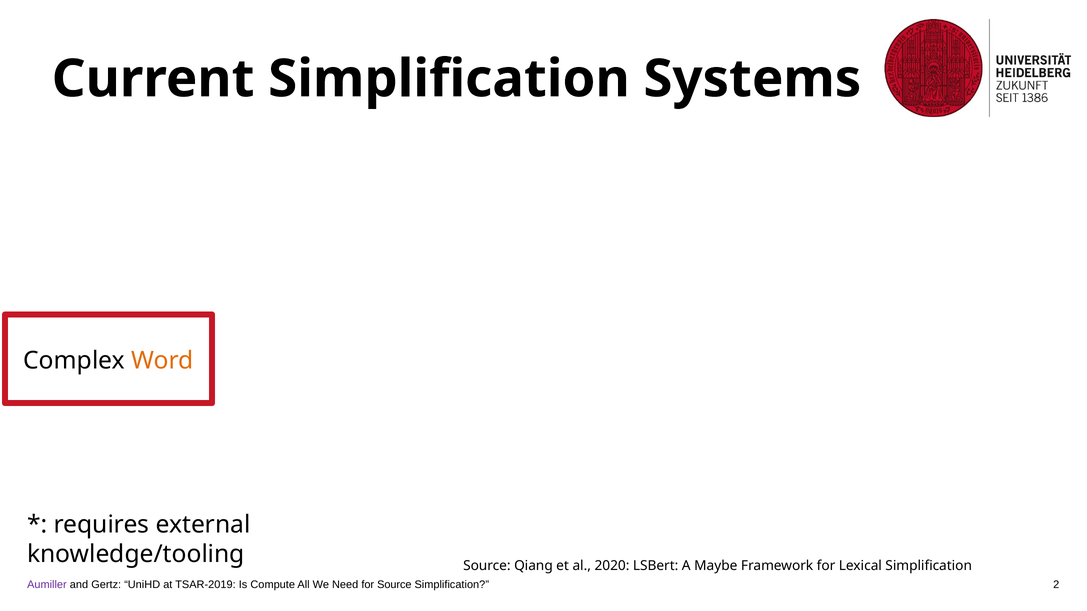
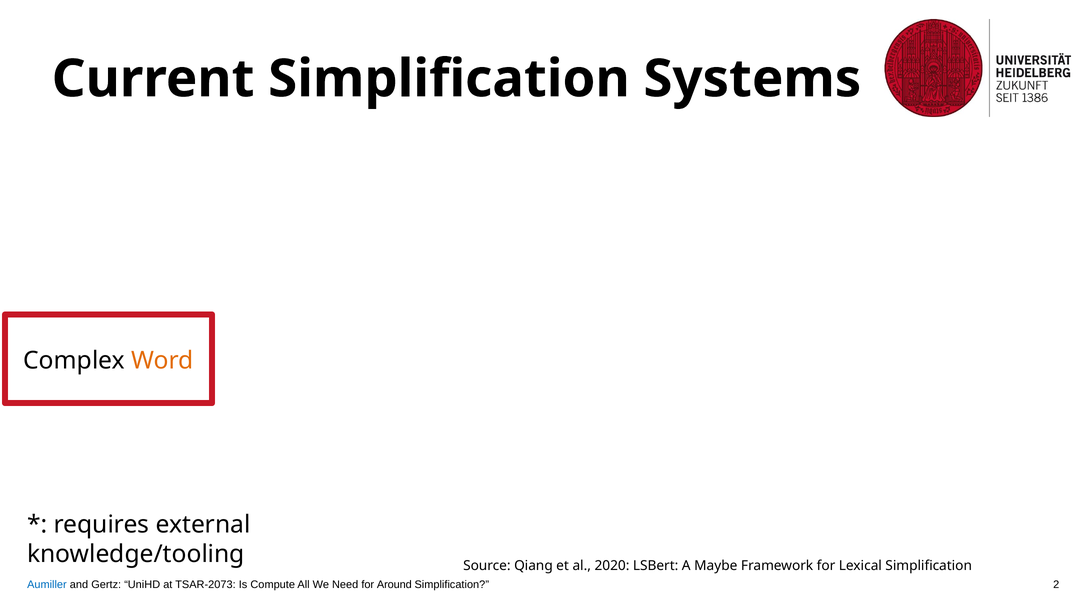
Aumiller colour: purple -> blue
TSAR-2019: TSAR-2019 -> TSAR-2073
for Source: Source -> Around
